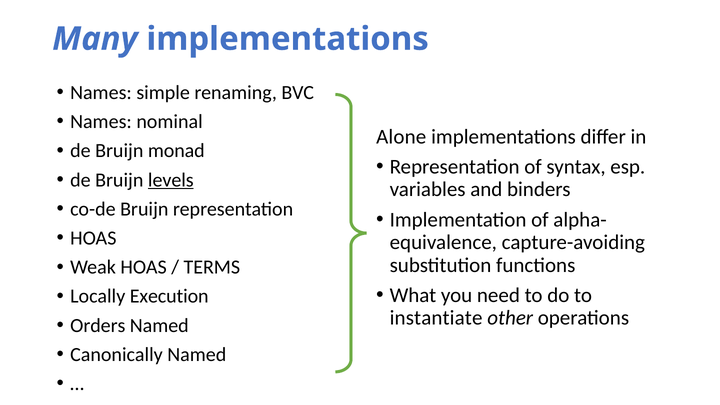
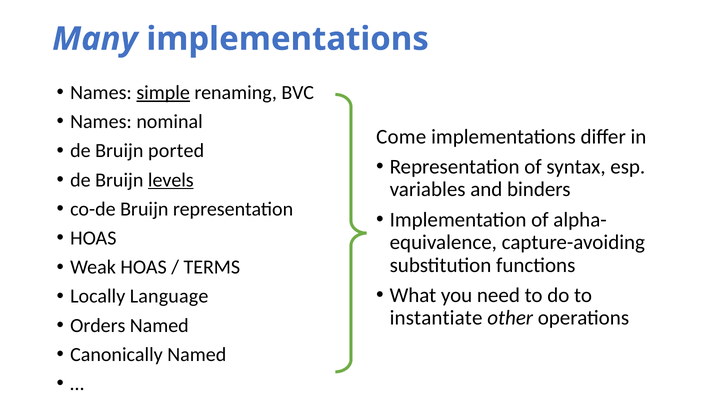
simple underline: none -> present
Alone: Alone -> Come
monad: monad -> ported
Execution: Execution -> Language
